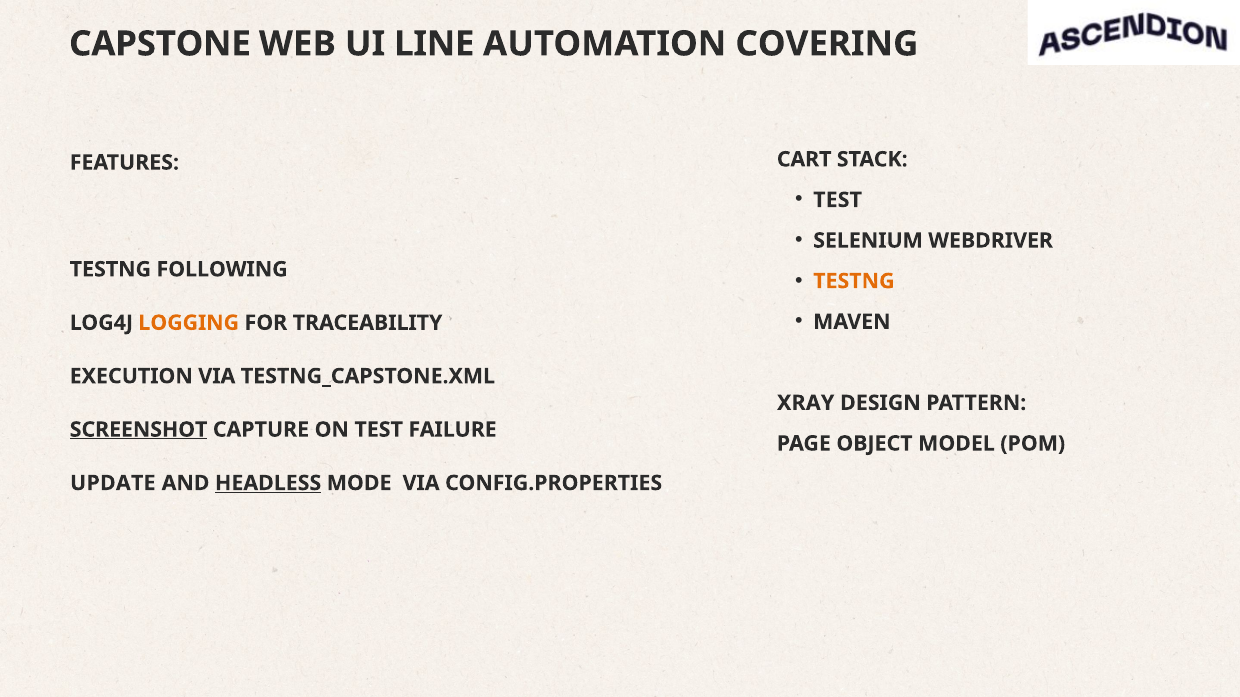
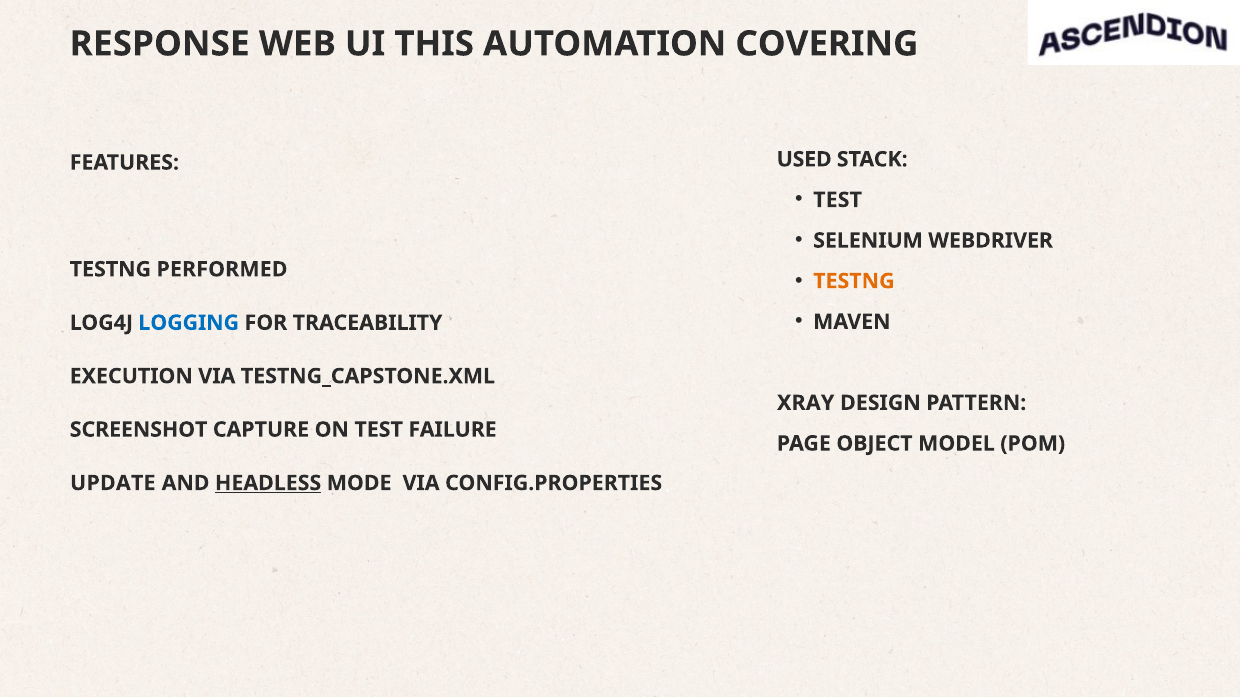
CAPSTONE: CAPSTONE -> RESPONSE
LINE: LINE -> THIS
CART: CART -> USED
FOLLOWING: FOLLOWING -> PERFORMED
LOGGING colour: orange -> blue
SCREENSHOT underline: present -> none
